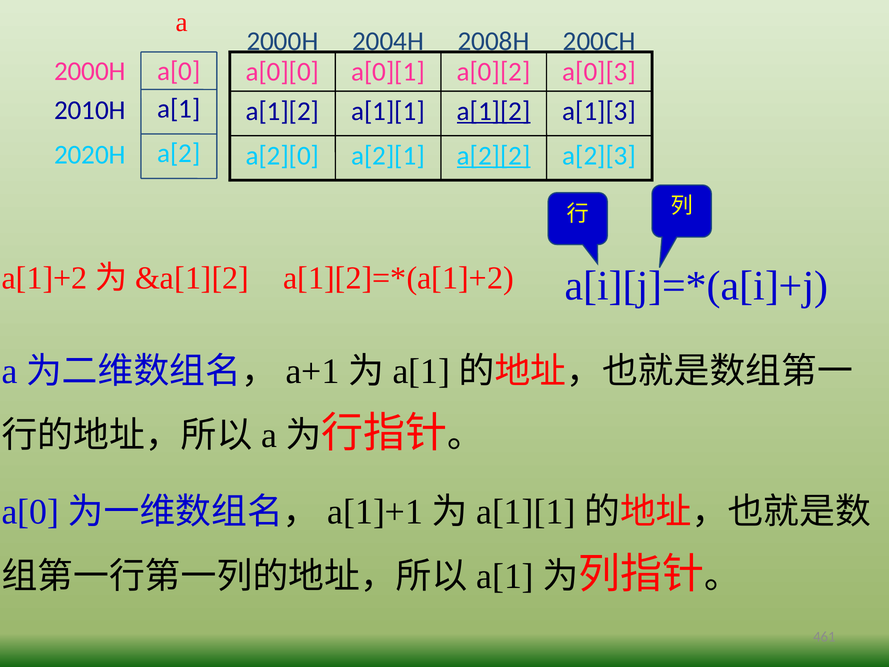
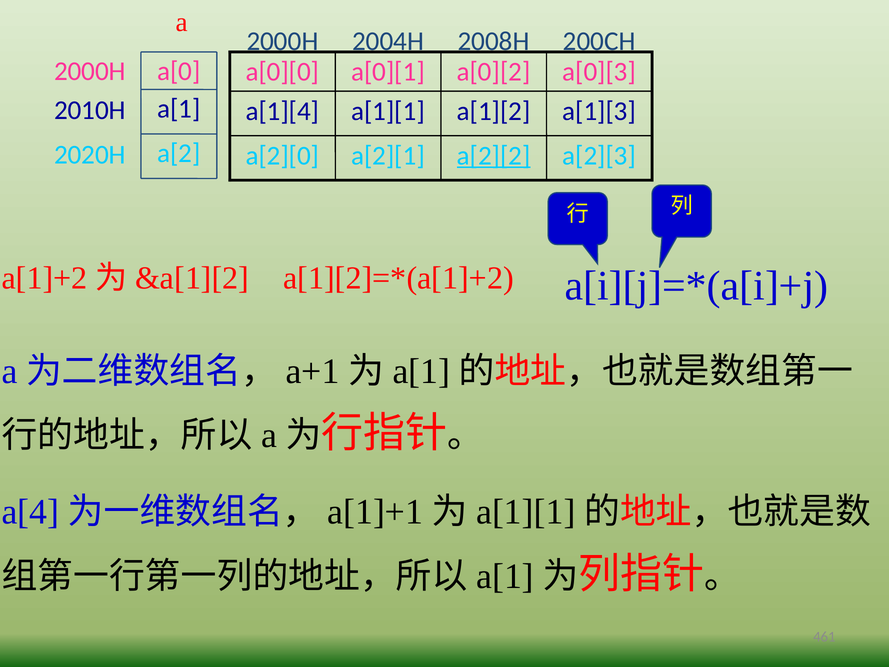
a[1][2 at (282, 111): a[1][2 -> a[1][4
a[1][2 at (494, 111) underline: present -> none
a[0 at (30, 512): a[0 -> a[4
